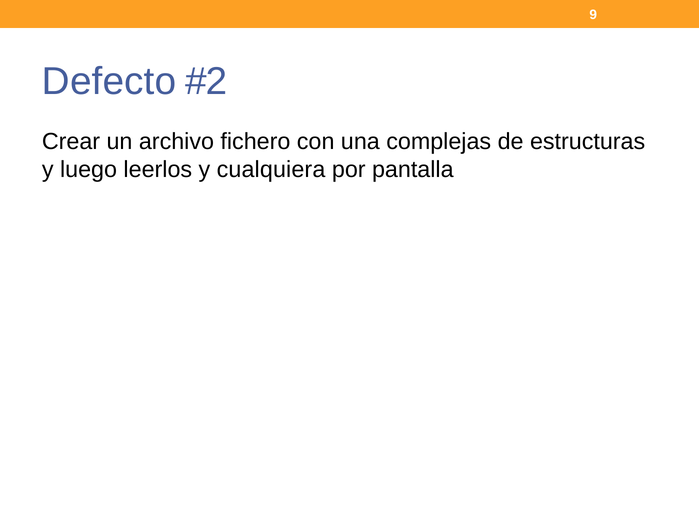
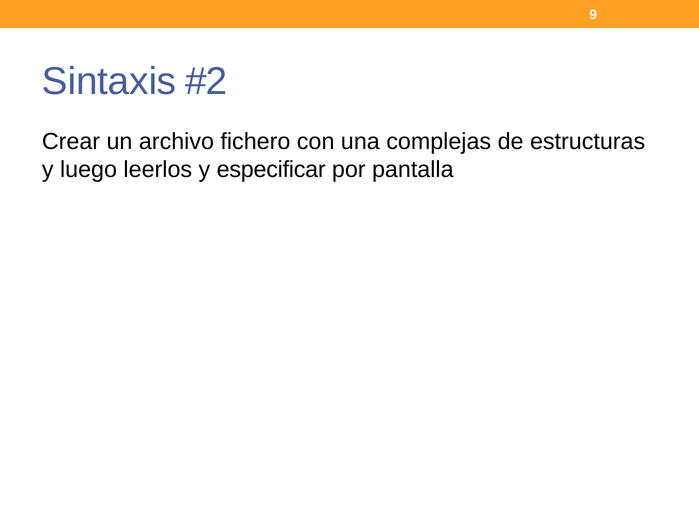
Defecto: Defecto -> Sintaxis
cualquiera: cualquiera -> especificar
